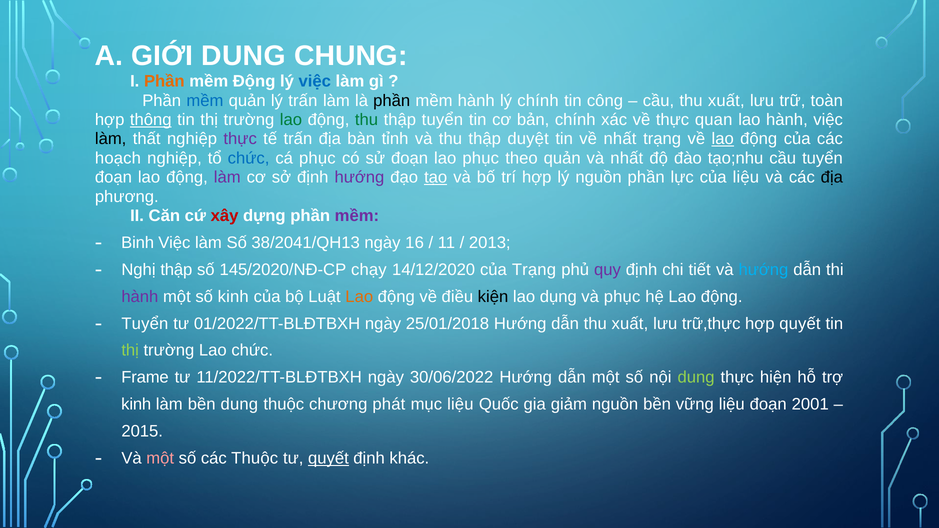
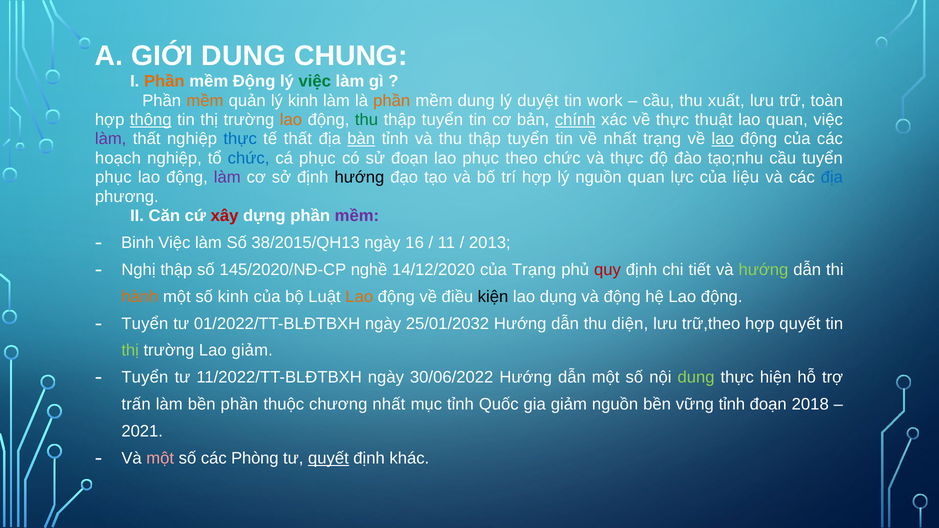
việc at (315, 81) colour: blue -> green
mềm at (205, 101) colour: blue -> orange
lý trấn: trấn -> kinh
phần at (392, 101) colour: black -> orange
mềm hành: hành -> dung
lý chính: chính -> duyệt
công: công -> work
lao at (291, 120) colour: green -> orange
chính at (575, 120) underline: none -> present
quan: quan -> thuật
lao hành: hành -> quan
làm at (111, 139) colour: black -> purple
thực at (240, 139) colour: purple -> blue
tế trấn: trấn -> thất
bàn underline: none -> present
và thu thập duyệt: duyệt -> tuyển
theo quản: quản -> chức
và nhất: nhất -> thực
đoạn at (113, 177): đoạn -> phục
hướng at (359, 177) colour: purple -> black
tạo underline: present -> none
nguồn phần: phần -> quan
địa at (832, 177) colour: black -> blue
38/2041/QH13: 38/2041/QH13 -> 38/2015/QH13
chạy: chạy -> nghề
quy colour: purple -> red
hướng at (763, 270) colour: light blue -> light green
hành at (140, 297) colour: purple -> orange
và phục: phục -> động
25/01/2018: 25/01/2018 -> 25/01/2032
dẫn thu xuất: xuất -> diện
trữ,thực: trữ,thực -> trữ,theo
Lao chức: chức -> giảm
Frame at (145, 378): Frame -> Tuyển
kinh at (136, 404): kinh -> trấn
bền dung: dung -> phần
chương phát: phát -> nhất
mục liệu: liệu -> tỉnh
vững liệu: liệu -> tỉnh
2001: 2001 -> 2018
2015: 2015 -> 2021
các Thuộc: Thuộc -> Phòng
